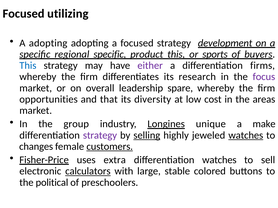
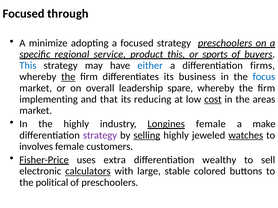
utilizing: utilizing -> through
A adopting: adopting -> minimize
strategy development: development -> preschoolers
regional specific: specific -> service
either colour: purple -> blue
the at (68, 77) underline: none -> present
research: research -> business
focus colour: purple -> blue
opportunities: opportunities -> implementing
diversity: diversity -> reducing
cost underline: none -> present
the group: group -> highly
Longines unique: unique -> female
changes: changes -> involves
customers underline: present -> none
differentiation watches: watches -> wealthy
